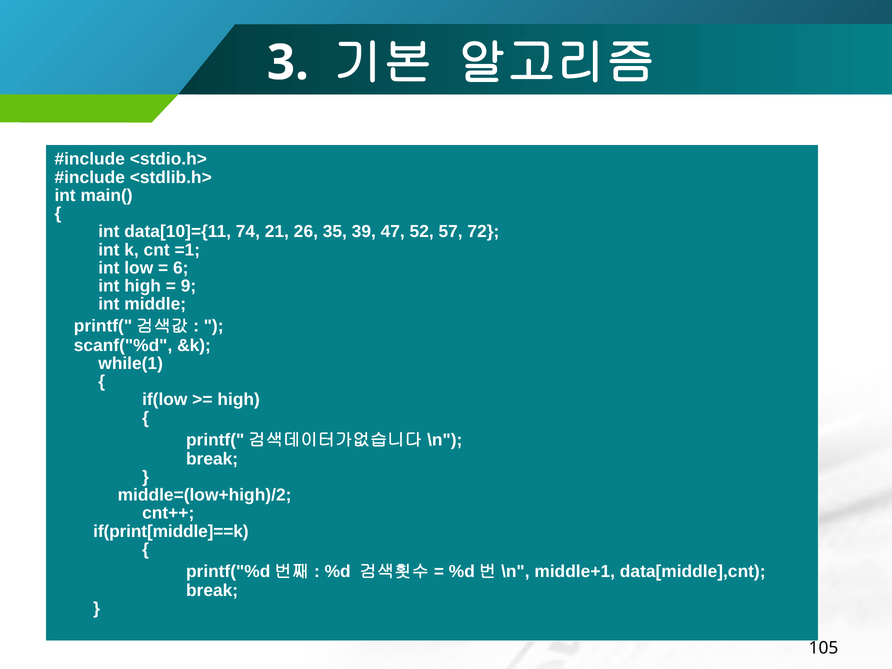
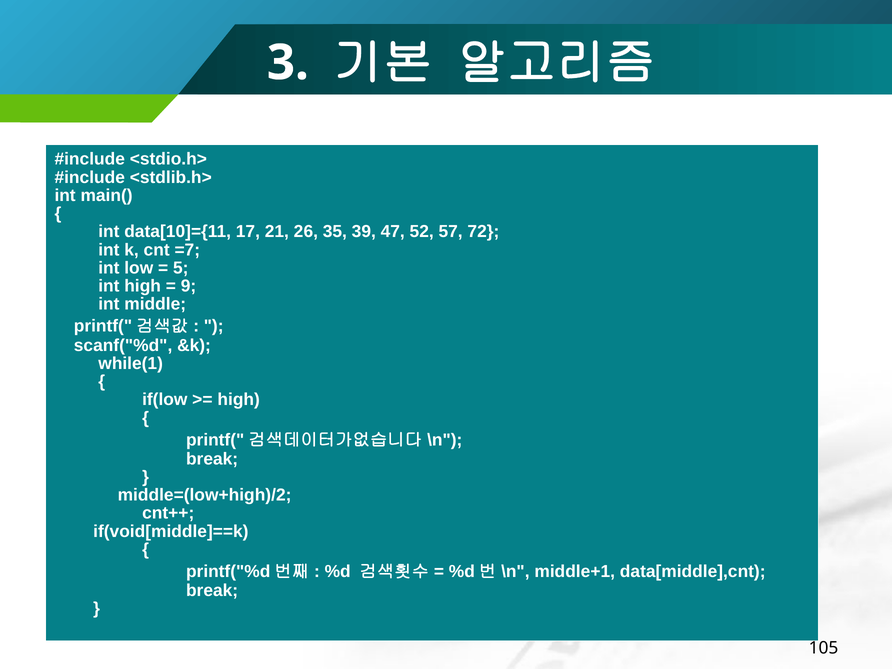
74: 74 -> 17
=1: =1 -> =7
6: 6 -> 5
if(print[middle]==k: if(print[middle]==k -> if(void[middle]==k
